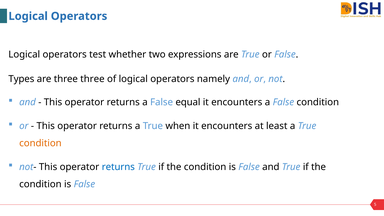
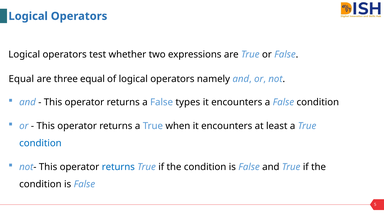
Types at (21, 79): Types -> Equal
three three: three -> equal
equal: equal -> types
condition at (40, 143) colour: orange -> blue
